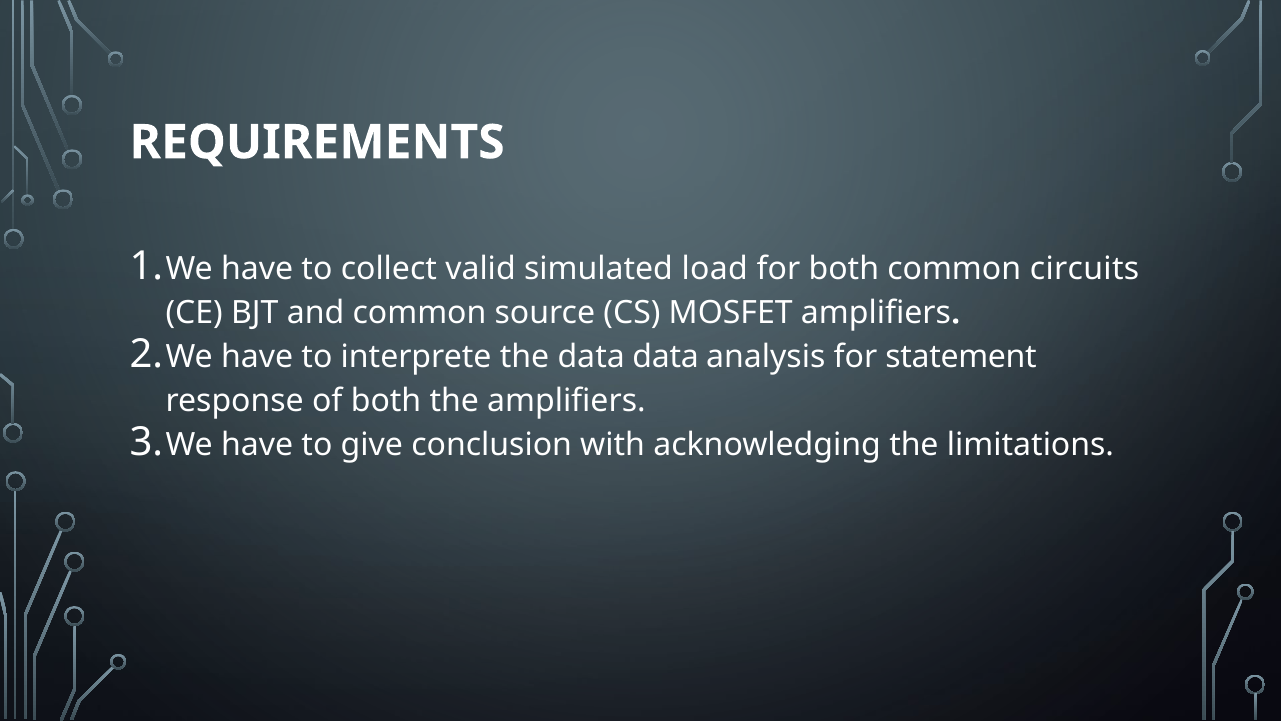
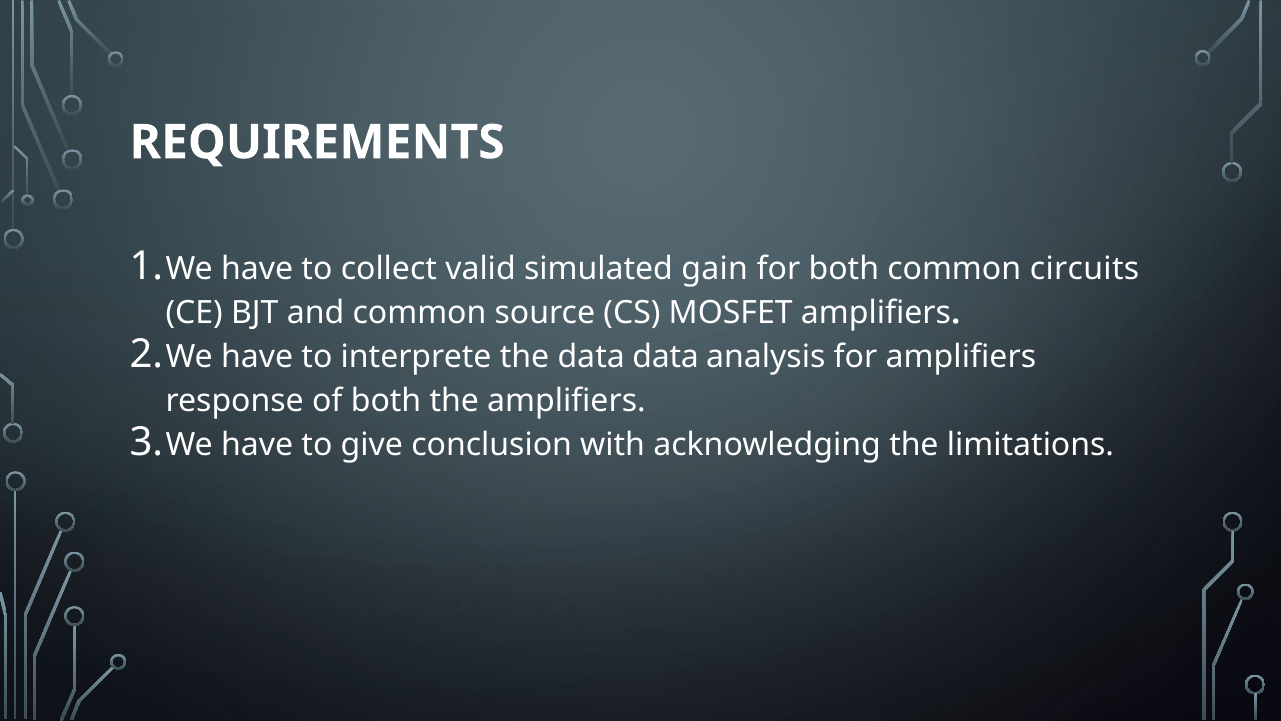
load: load -> gain
for statement: statement -> amplifiers
